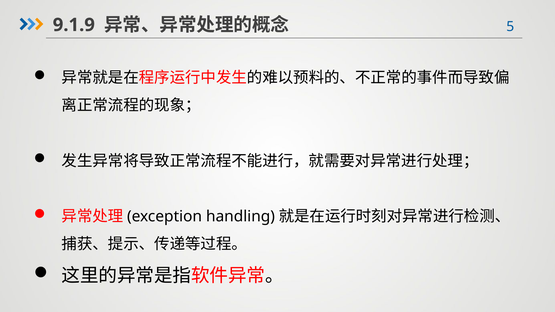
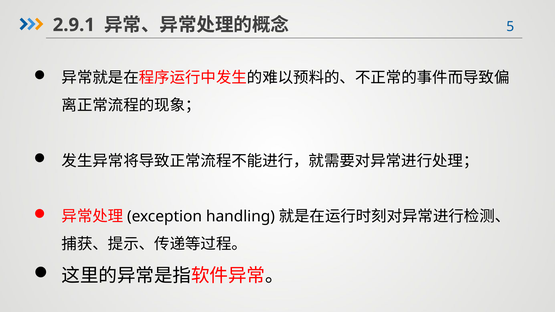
9.1.9: 9.1.9 -> 2.9.1
